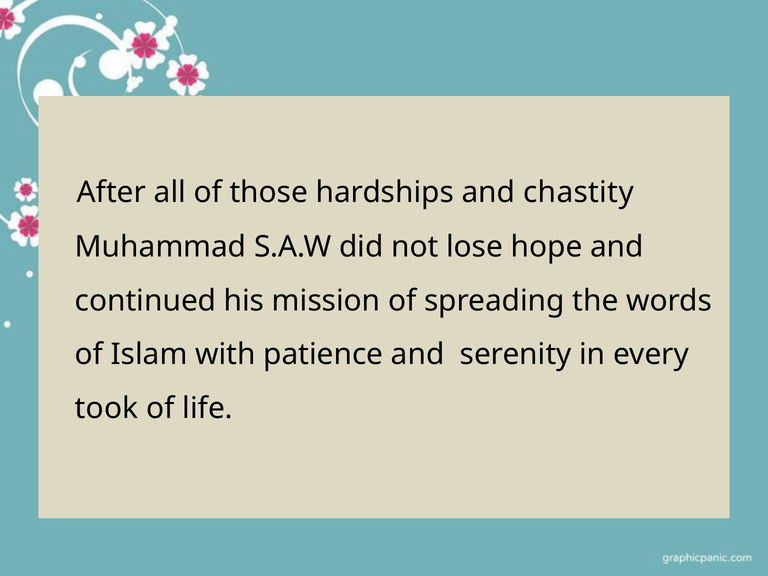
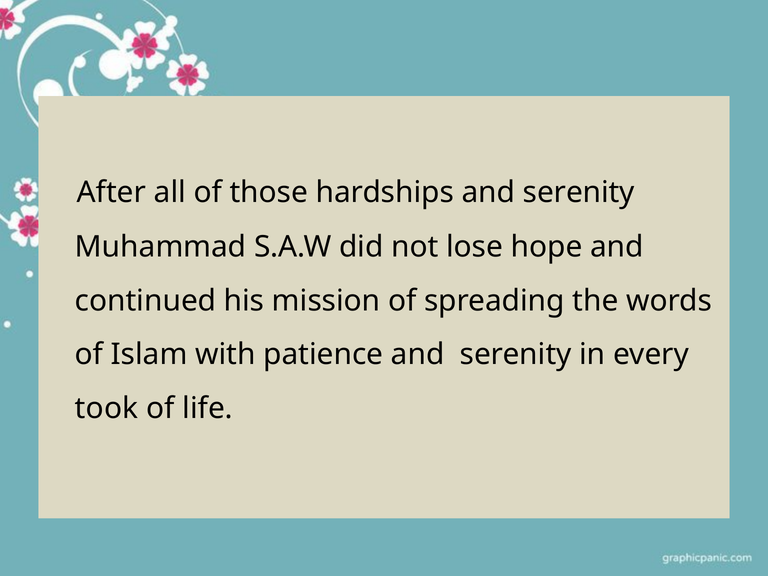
hardships and chastity: chastity -> serenity
